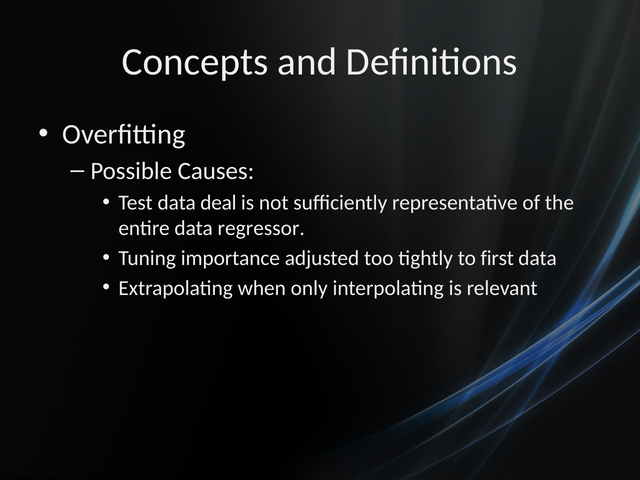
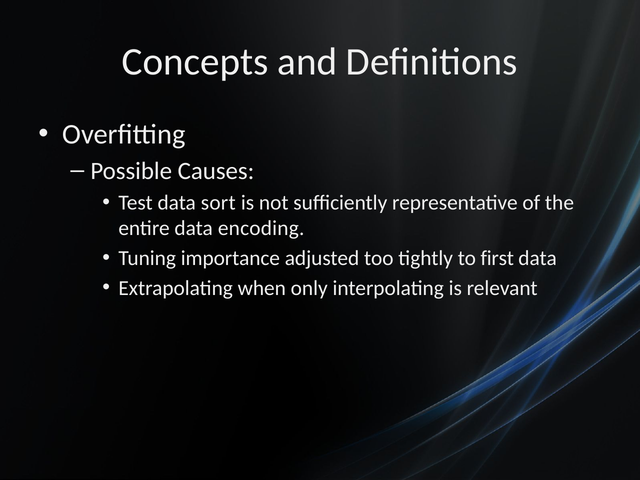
deal: deal -> sort
regressor: regressor -> encoding
